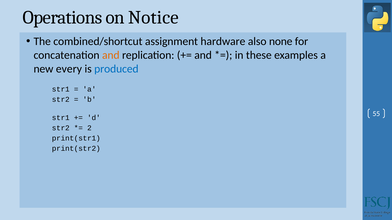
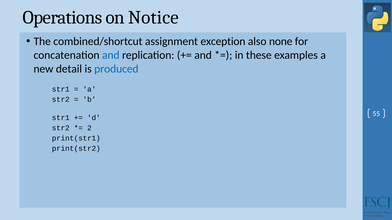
hardware: hardware -> exception
and at (111, 55) colour: orange -> blue
every: every -> detail
